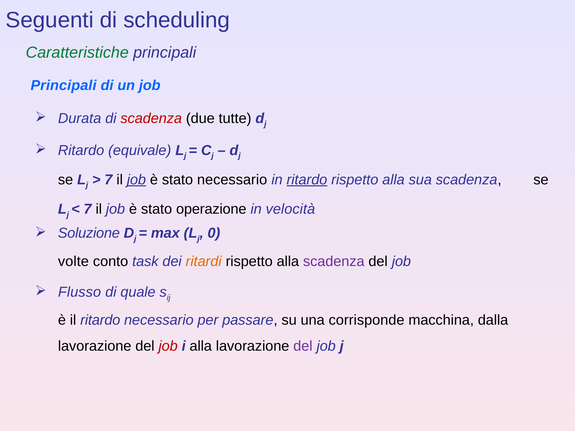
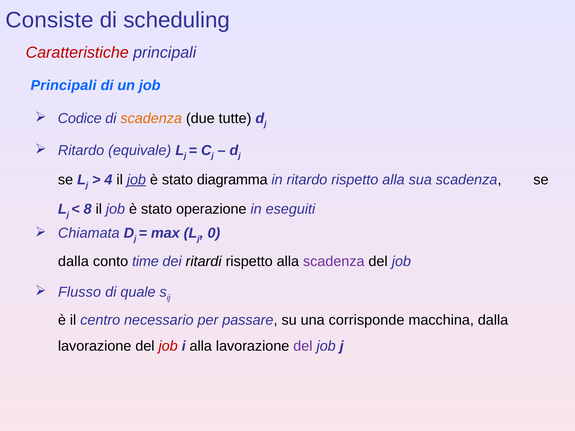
Seguenti: Seguenti -> Consiste
Caratteristiche colour: green -> red
Durata: Durata -> Codice
scadenza at (151, 118) colour: red -> orange
7 at (108, 180): 7 -> 4
stato necessario: necessario -> diagramma
ritardo at (307, 180) underline: present -> none
7 at (88, 209): 7 -> 8
velocità: velocità -> eseguiti
Soluzione: Soluzione -> Chiamata
volte at (73, 262): volte -> dalla
task: task -> time
ritardi colour: orange -> black
il ritardo: ritardo -> centro
